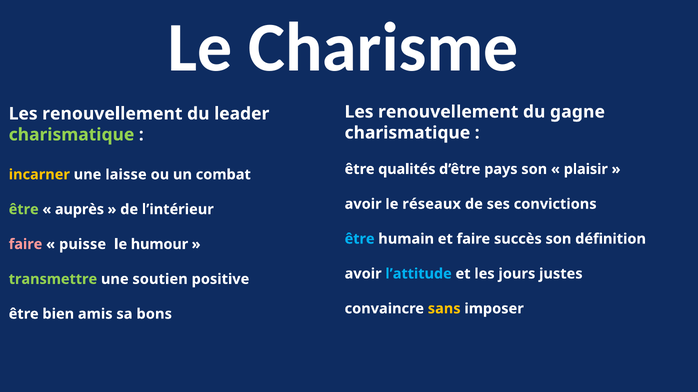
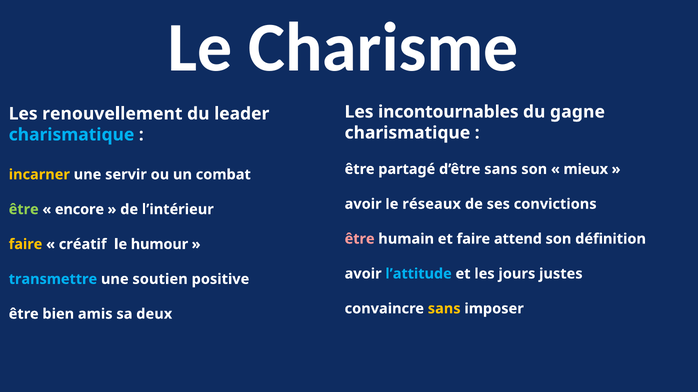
renouvellement at (448, 112): renouvellement -> incontournables
charismatique at (72, 135) colour: light green -> light blue
qualités: qualités -> partagé
d’être pays: pays -> sans
plaisir: plaisir -> mieux
laisse: laisse -> servir
auprès: auprès -> encore
être at (360, 239) colour: light blue -> pink
succès: succès -> attend
faire at (26, 245) colour: pink -> yellow
puisse: puisse -> créatif
transmettre colour: light green -> light blue
bons: bons -> deux
